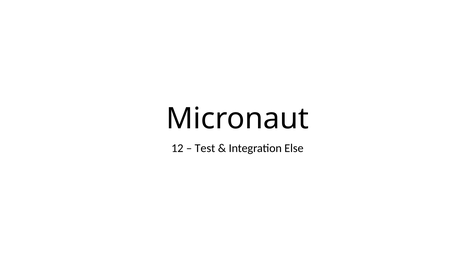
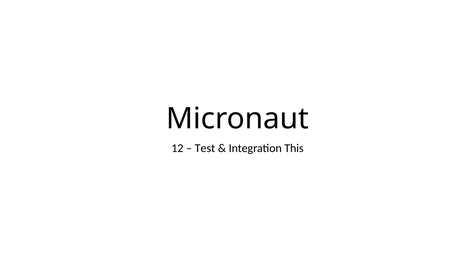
Else: Else -> This
